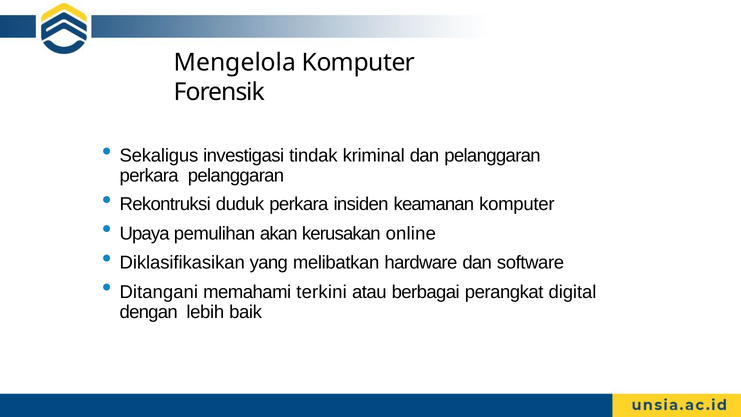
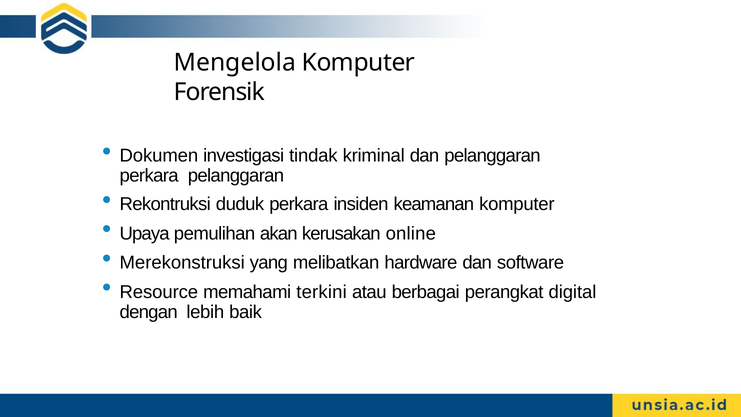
Sekaligus: Sekaligus -> Dokumen
Diklasifikasikan: Diklasifikasikan -> Merekonstruksi
Ditangani: Ditangani -> Resource
